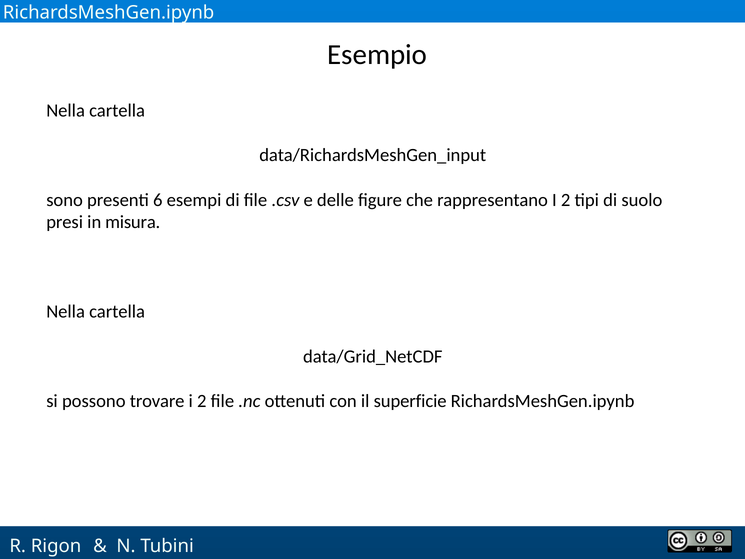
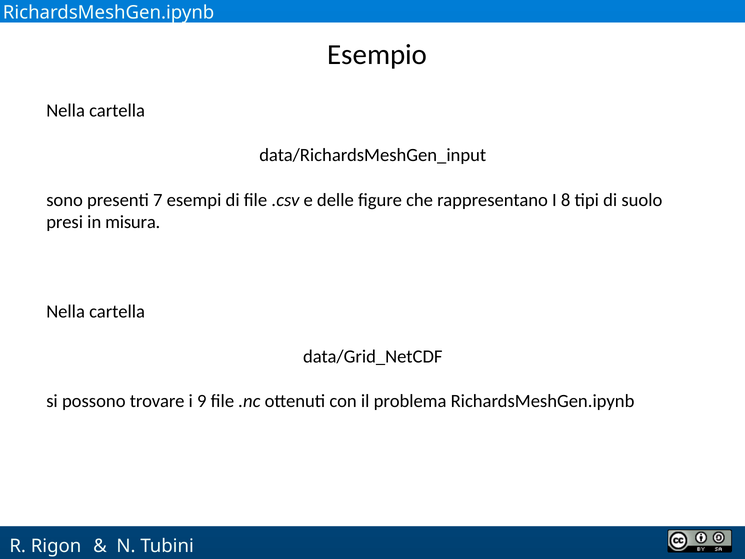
6: 6 -> 7
rappresentano I 2: 2 -> 8
trovare i 2: 2 -> 9
superficie: superficie -> problema
